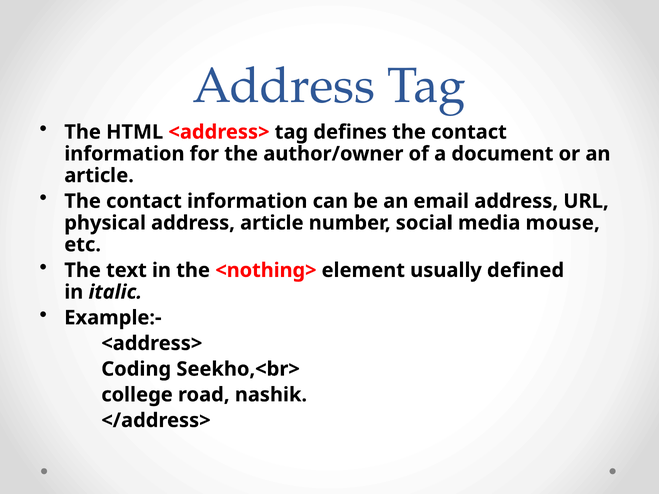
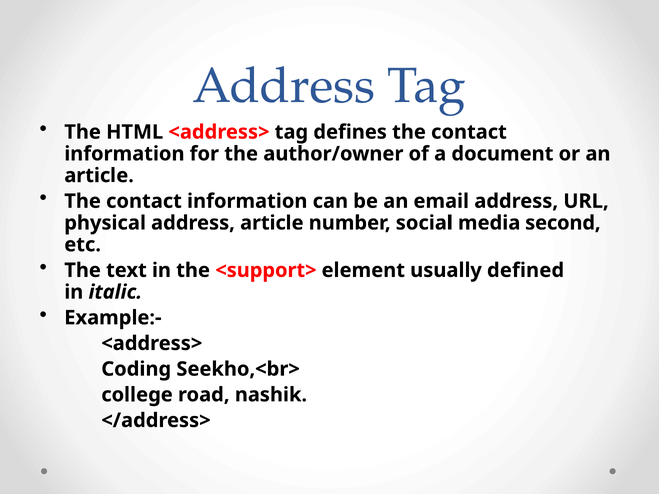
mouse: mouse -> second
<nothing>: <nothing> -> <support>
